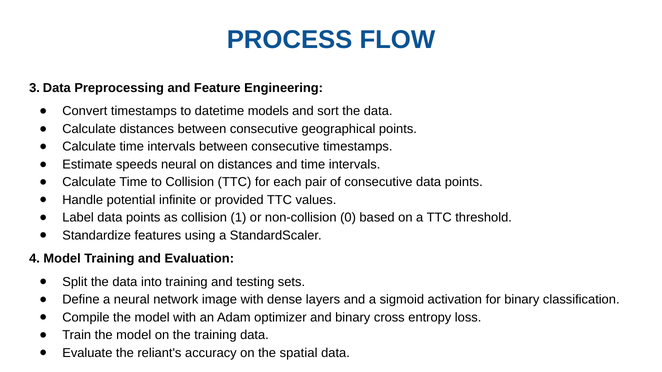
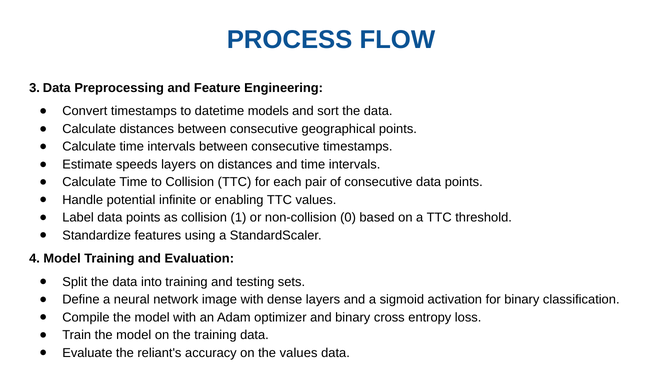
speeds neural: neural -> layers
provided: provided -> enabling
the spatial: spatial -> values
